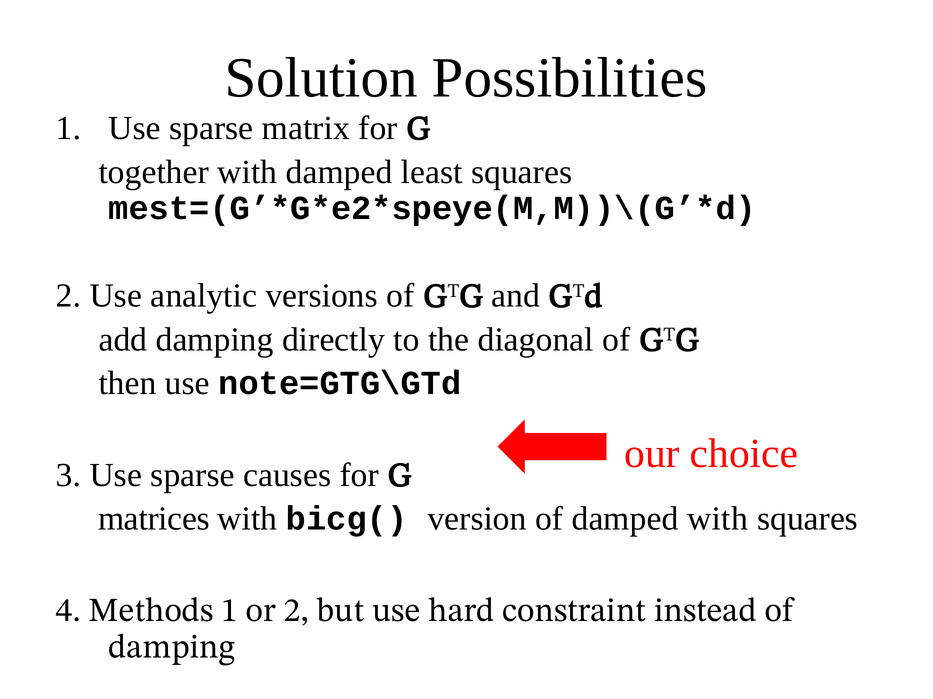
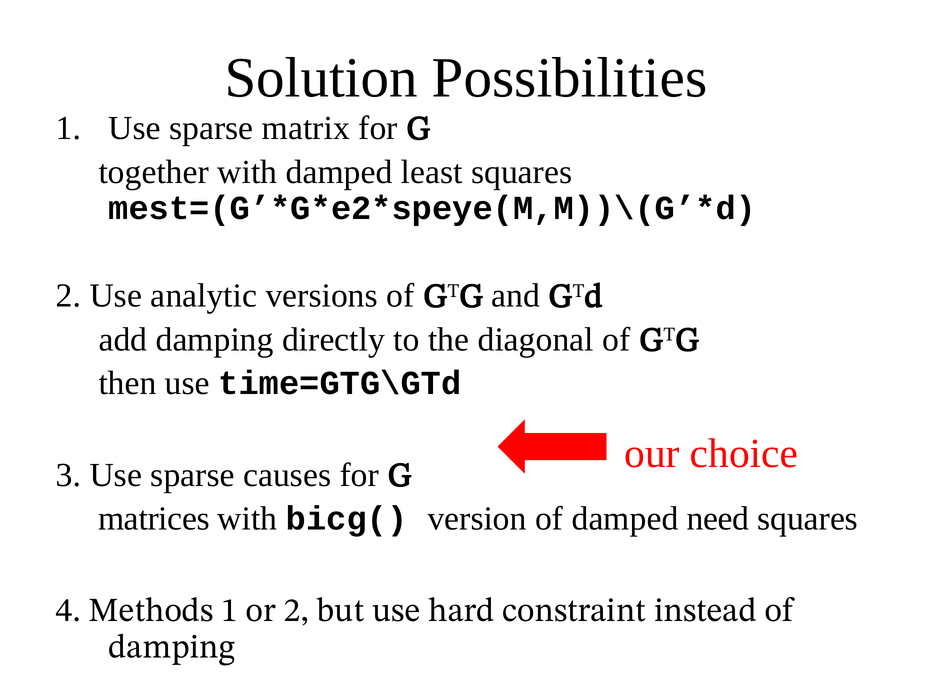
note=GTG\GTd: note=GTG\GTd -> time=GTG\GTd
damped with: with -> need
